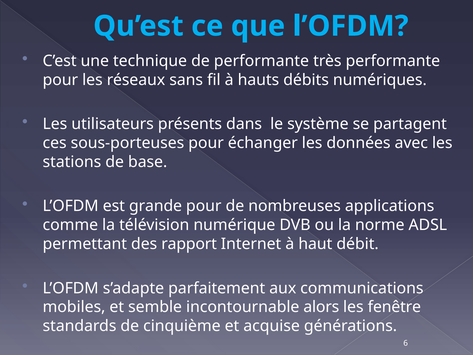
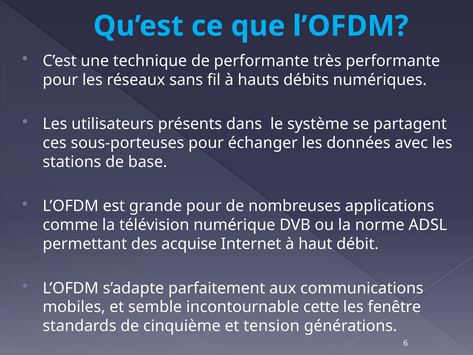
rapport: rapport -> acquise
alors: alors -> cette
acquise: acquise -> tension
